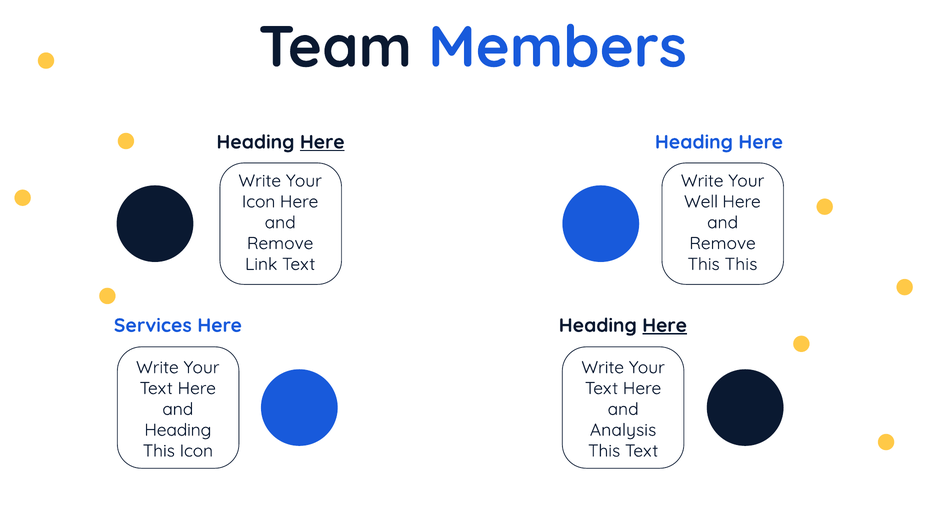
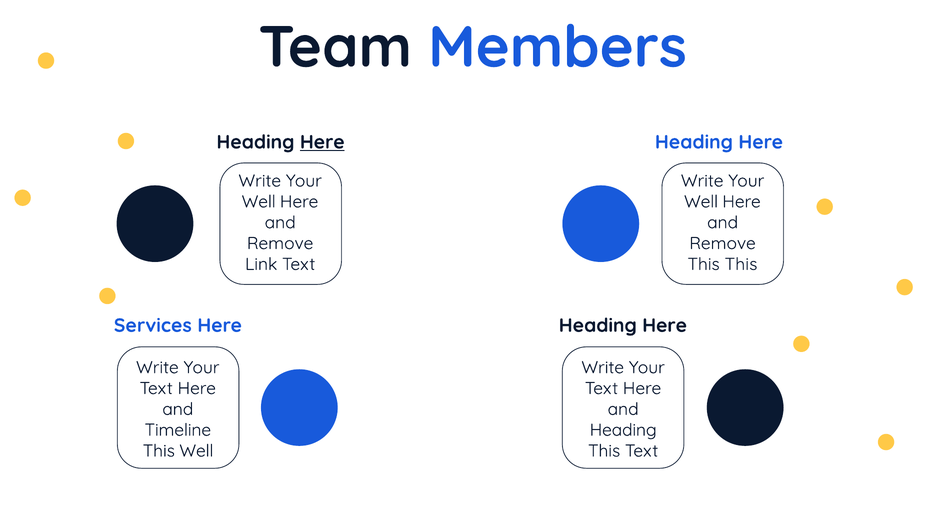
Icon at (259, 202): Icon -> Well
Here at (665, 326) underline: present -> none
Heading at (178, 430): Heading -> Timeline
Analysis at (623, 430): Analysis -> Heading
This Icon: Icon -> Well
